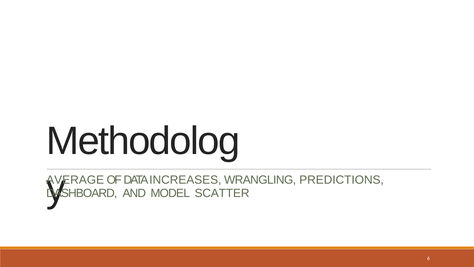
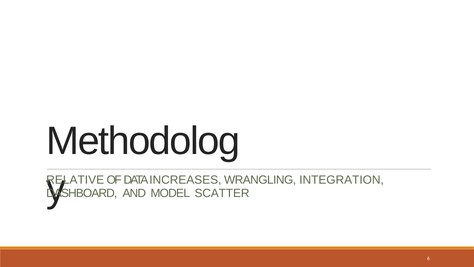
AVERAGE: AVERAGE -> RELATIVE
PREDICTIONS: PREDICTIONS -> INTEGRATION
